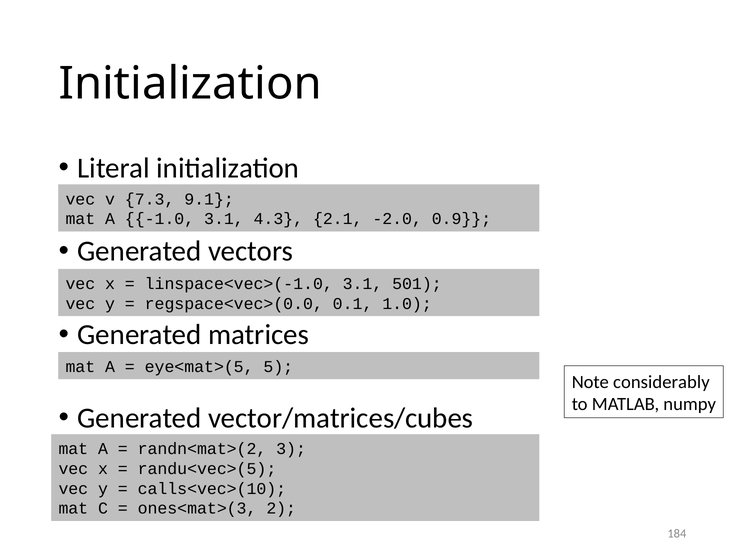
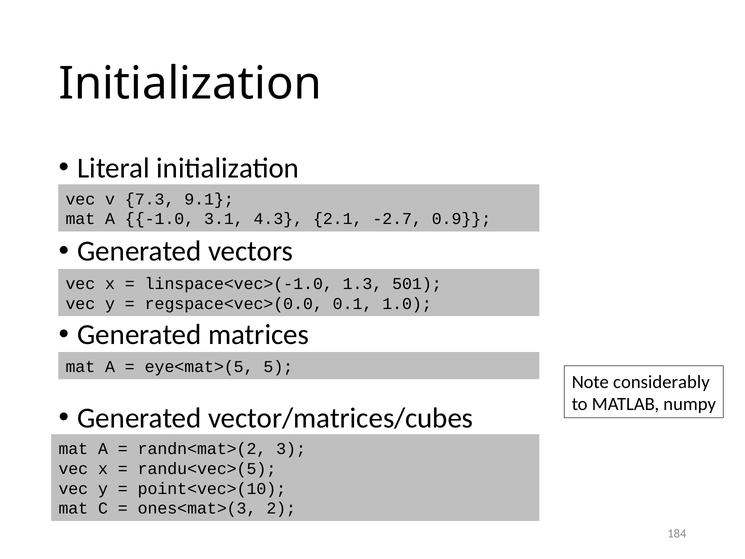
-2.0: -2.0 -> -2.7
linspace<vec>(-1.0 3.1: 3.1 -> 1.3
calls<vec>(10: calls<vec>(10 -> point<vec>(10
